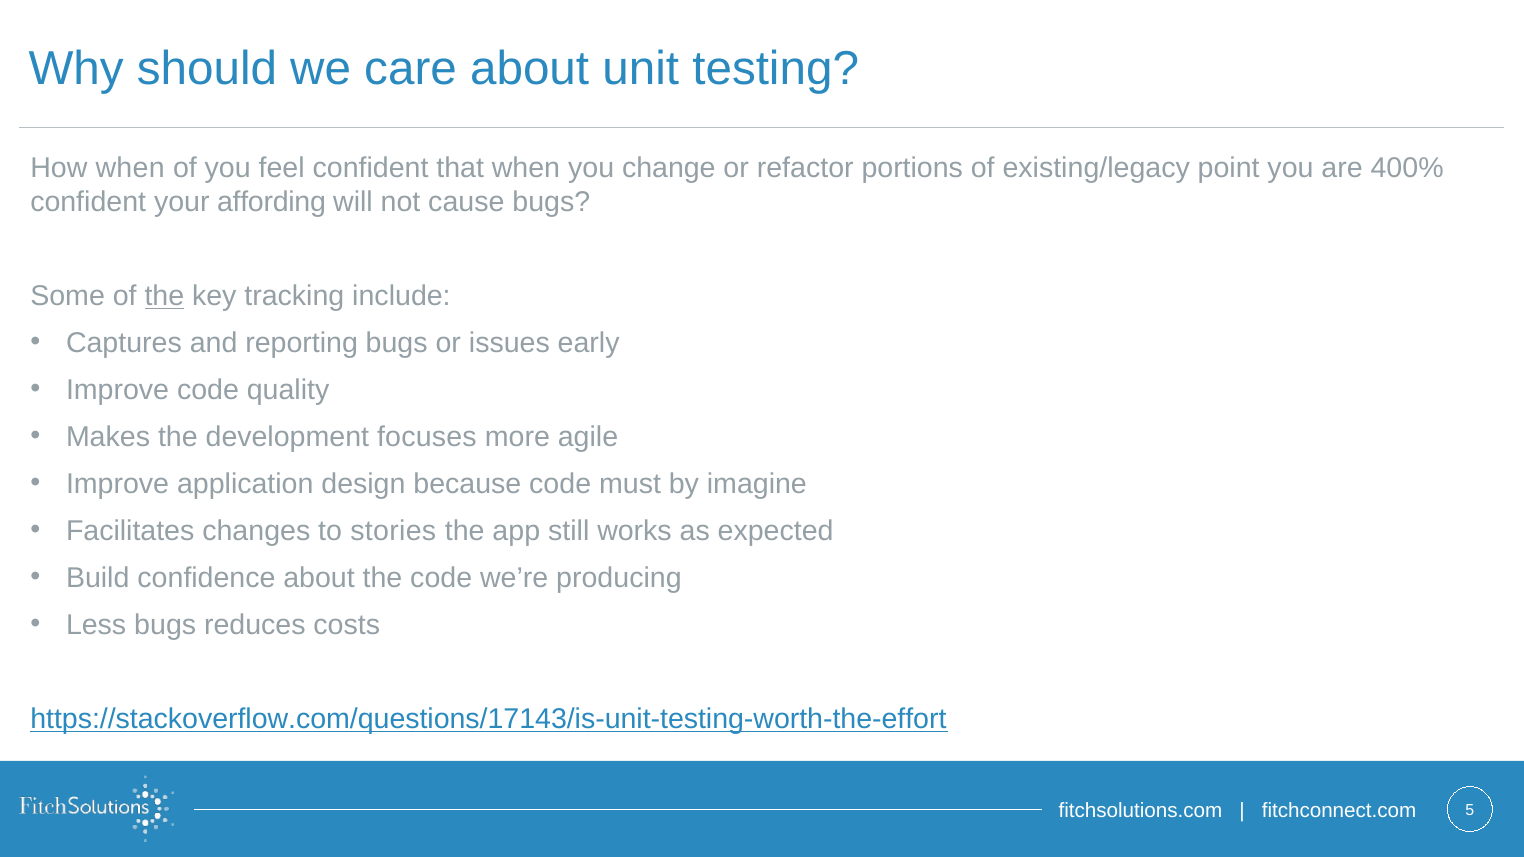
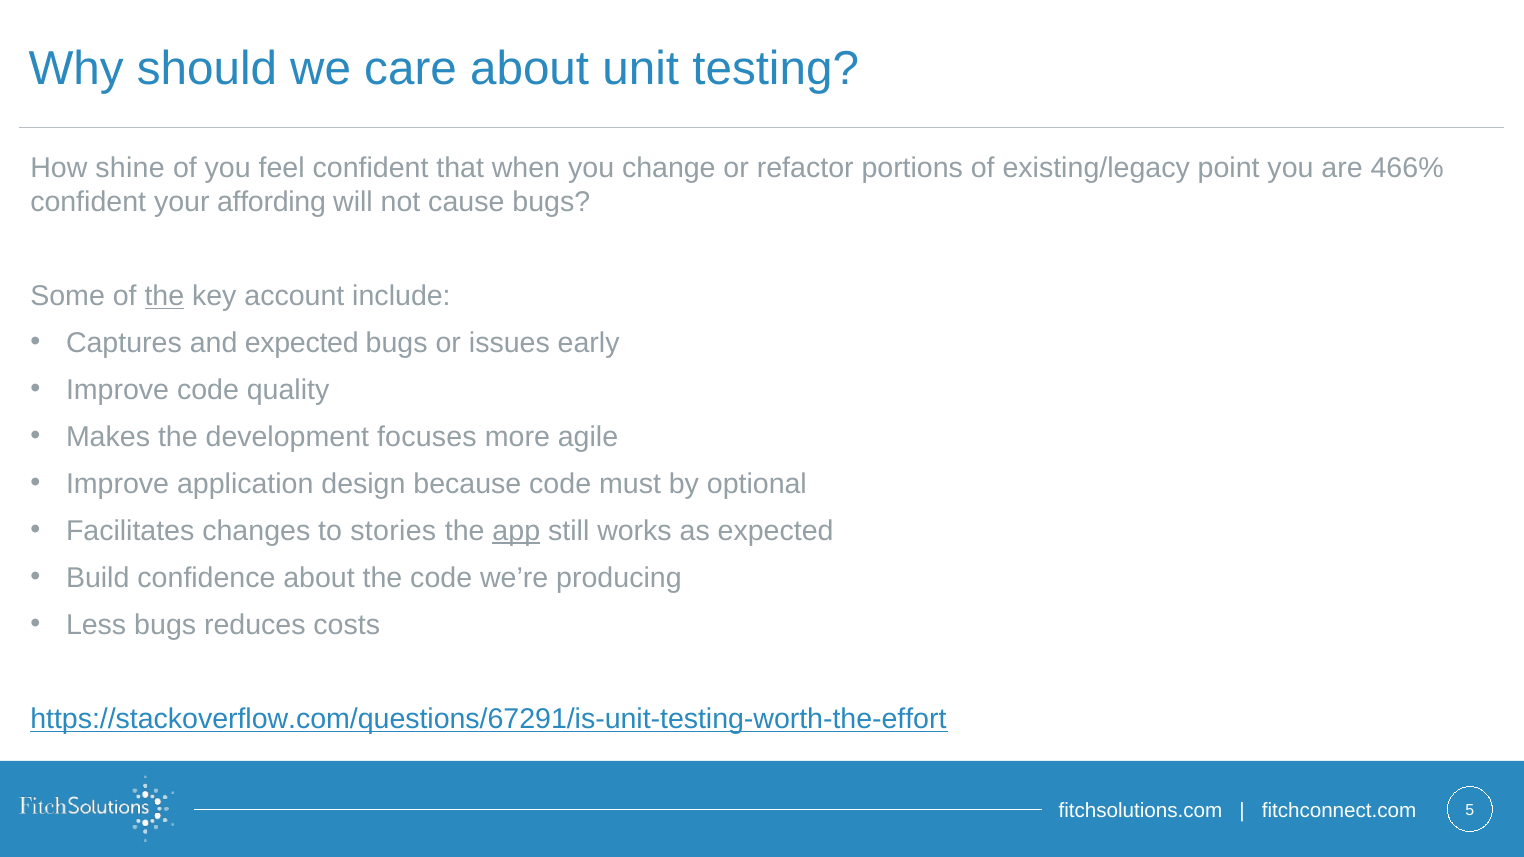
How when: when -> shine
400%: 400% -> 466%
tracking: tracking -> account
and reporting: reporting -> expected
imagine: imagine -> optional
app underline: none -> present
https://stackoverflow.com/questions/17143/is-unit-testing-worth-the-effort: https://stackoverflow.com/questions/17143/is-unit-testing-worth-the-effort -> https://stackoverflow.com/questions/67291/is-unit-testing-worth-the-effort
